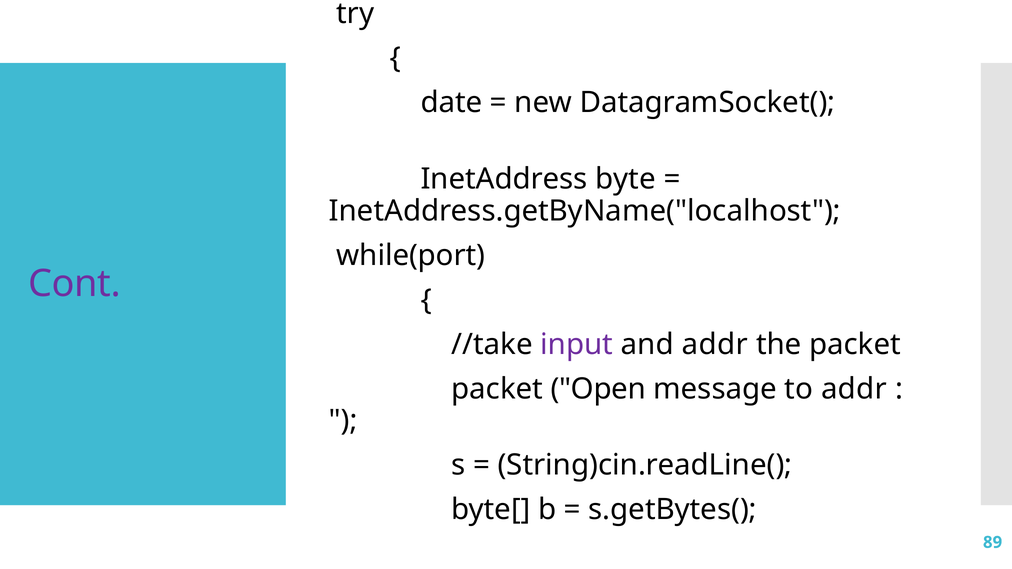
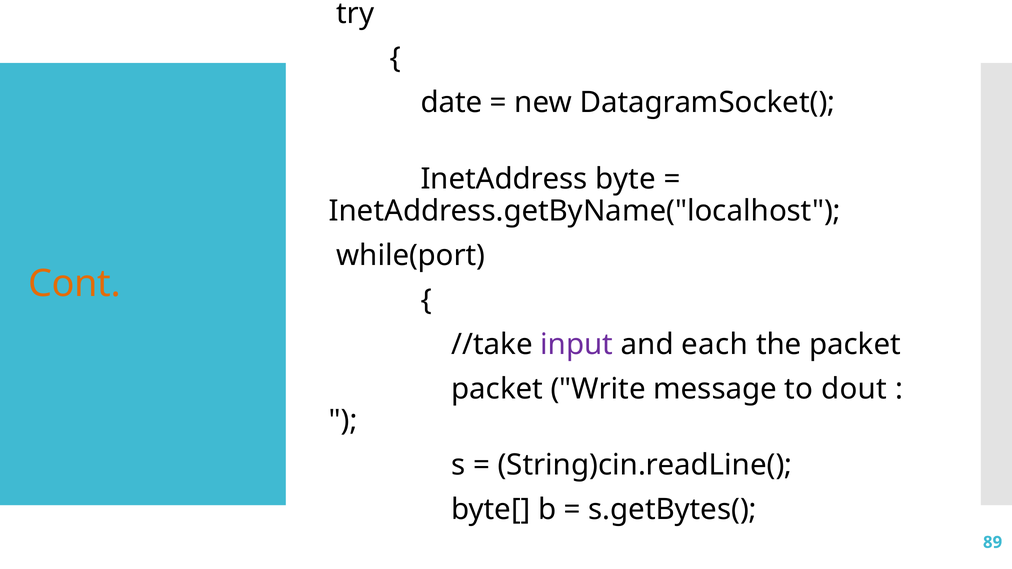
Cont colour: purple -> orange
and addr: addr -> each
Open: Open -> Write
to addr: addr -> dout
